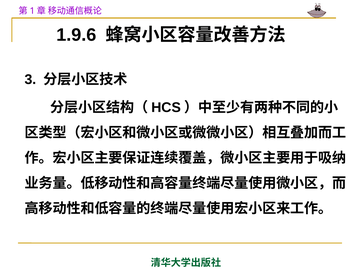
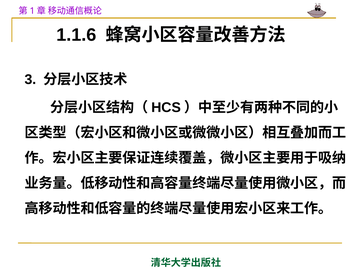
1.9.6: 1.9.6 -> 1.1.6
